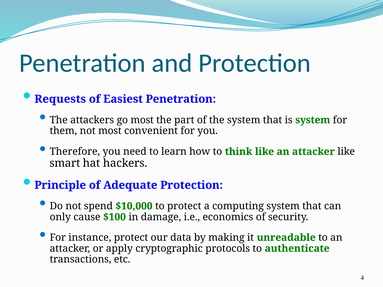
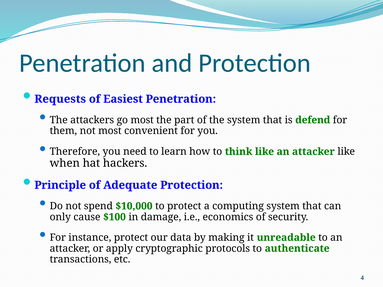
is system: system -> defend
smart: smart -> when
